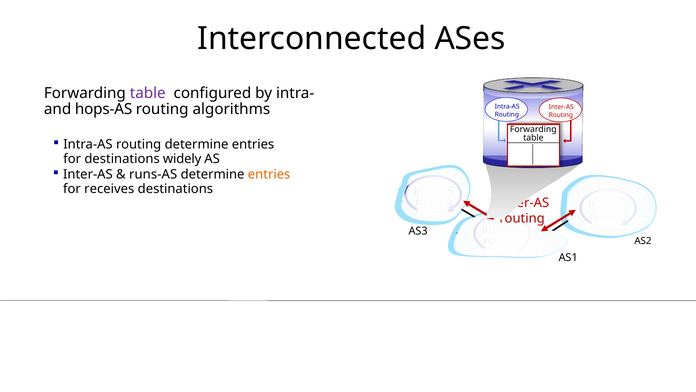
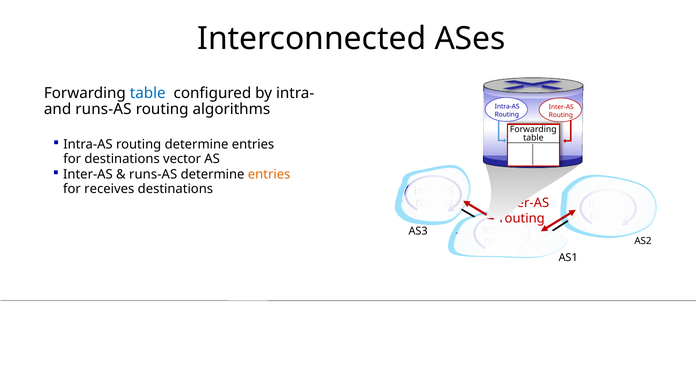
table at (148, 93) colour: purple -> blue
and hops-AS: hops-AS -> runs-AS
widely: widely -> vector
